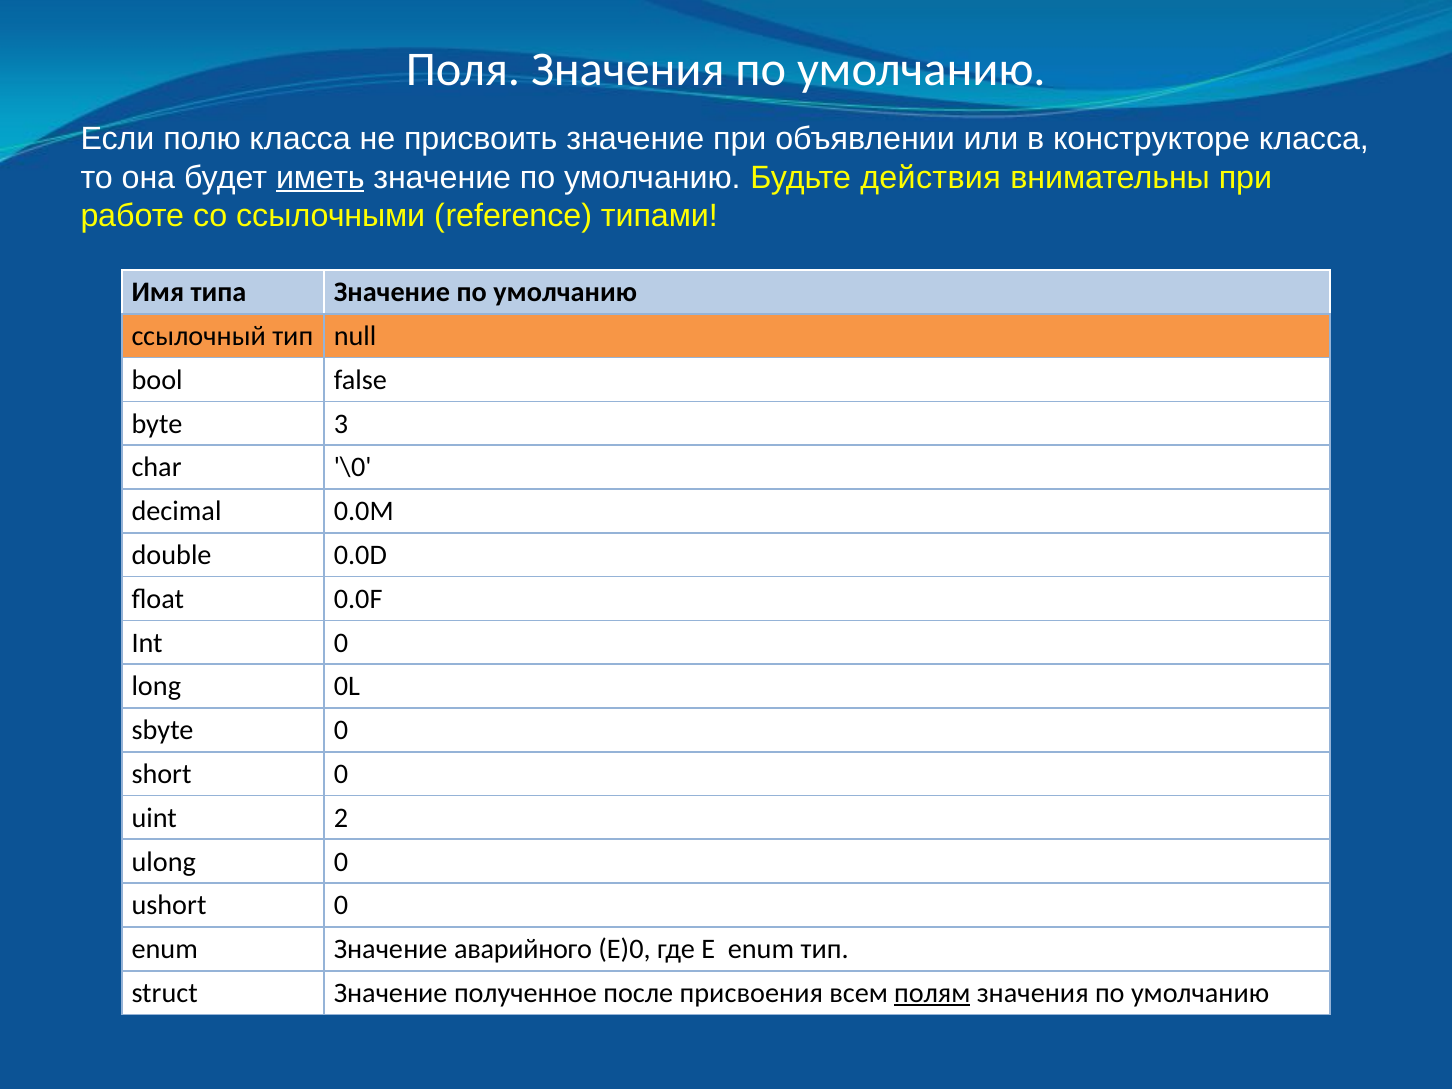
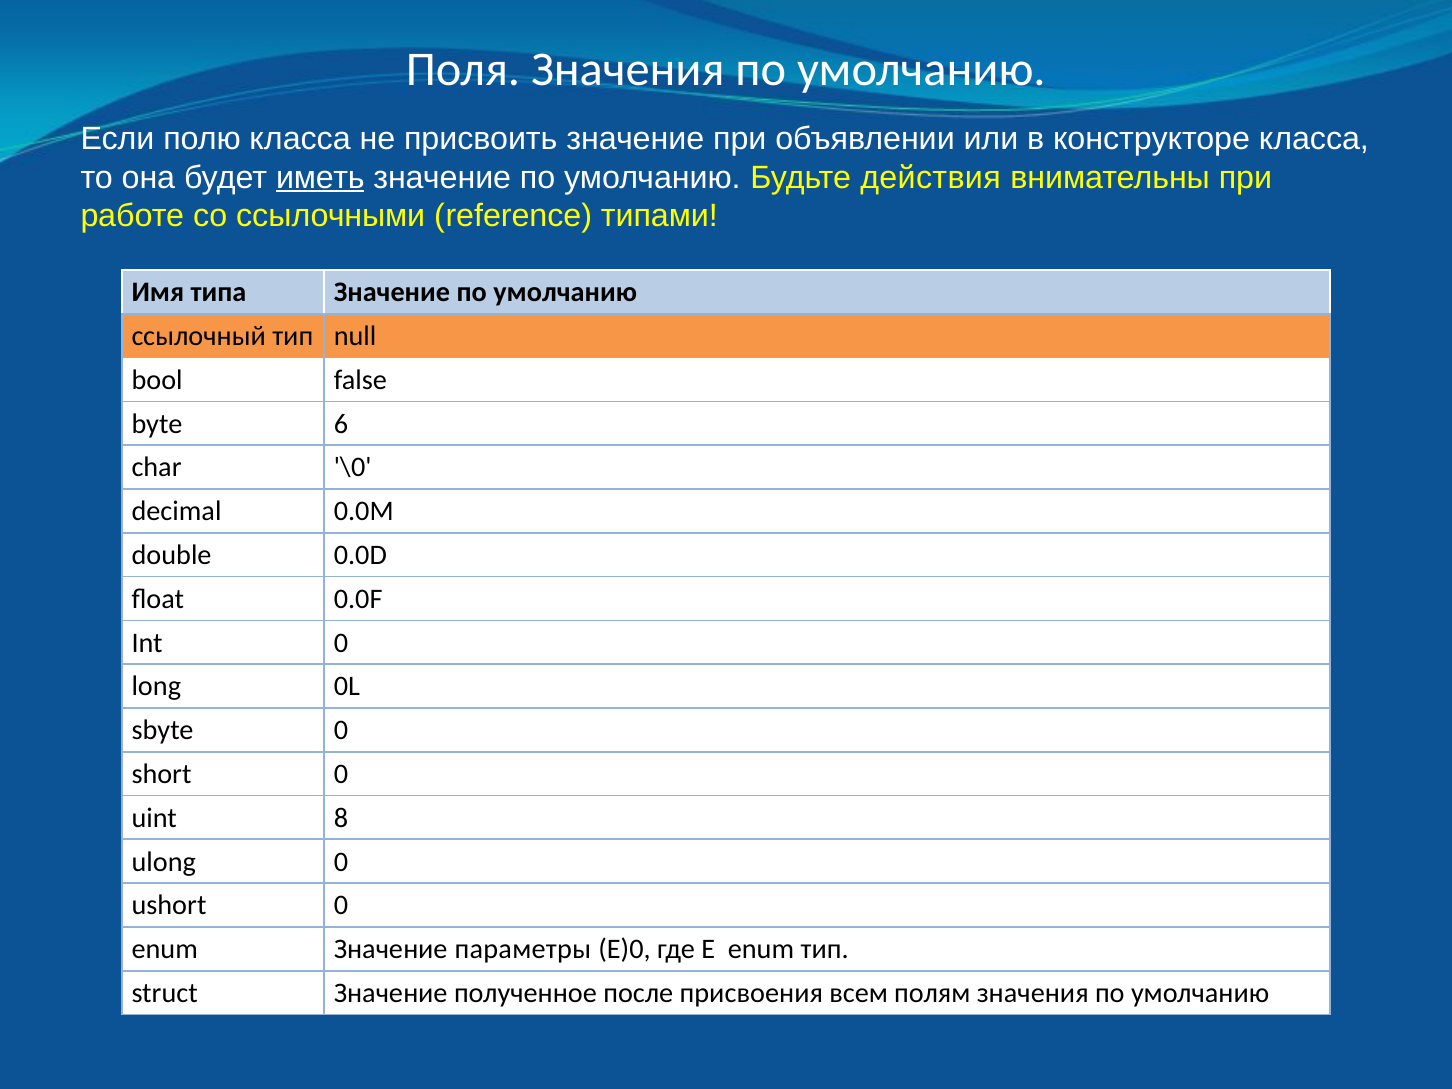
3: 3 -> 6
2: 2 -> 8
аварийного: аварийного -> параметры
полям underline: present -> none
